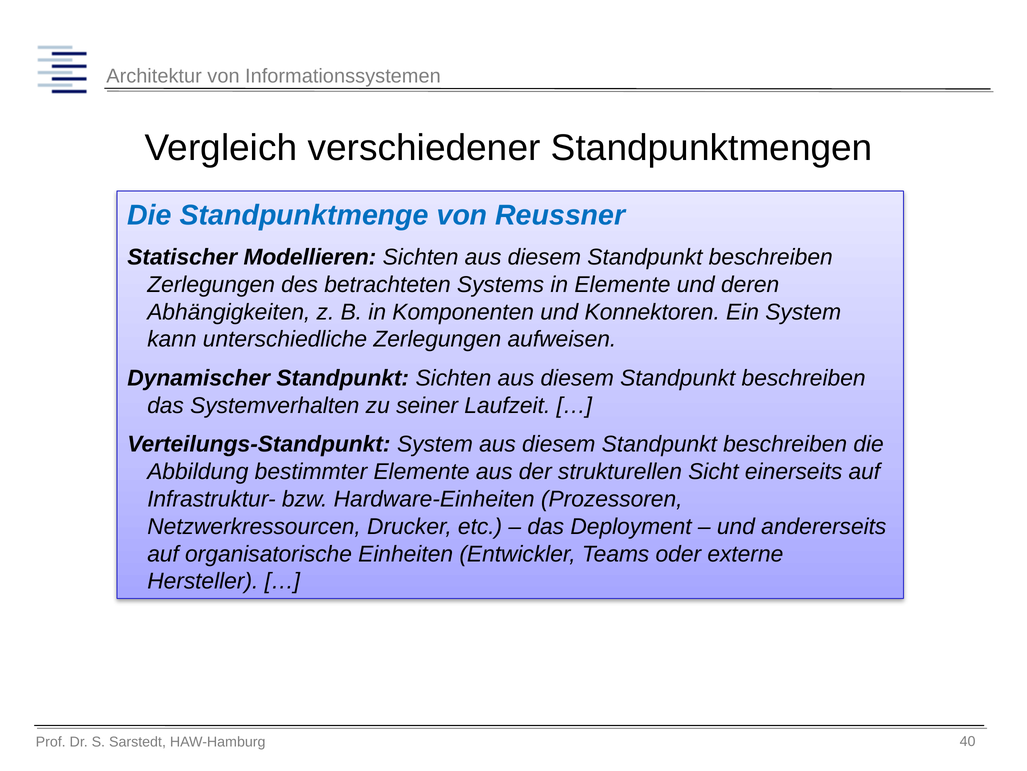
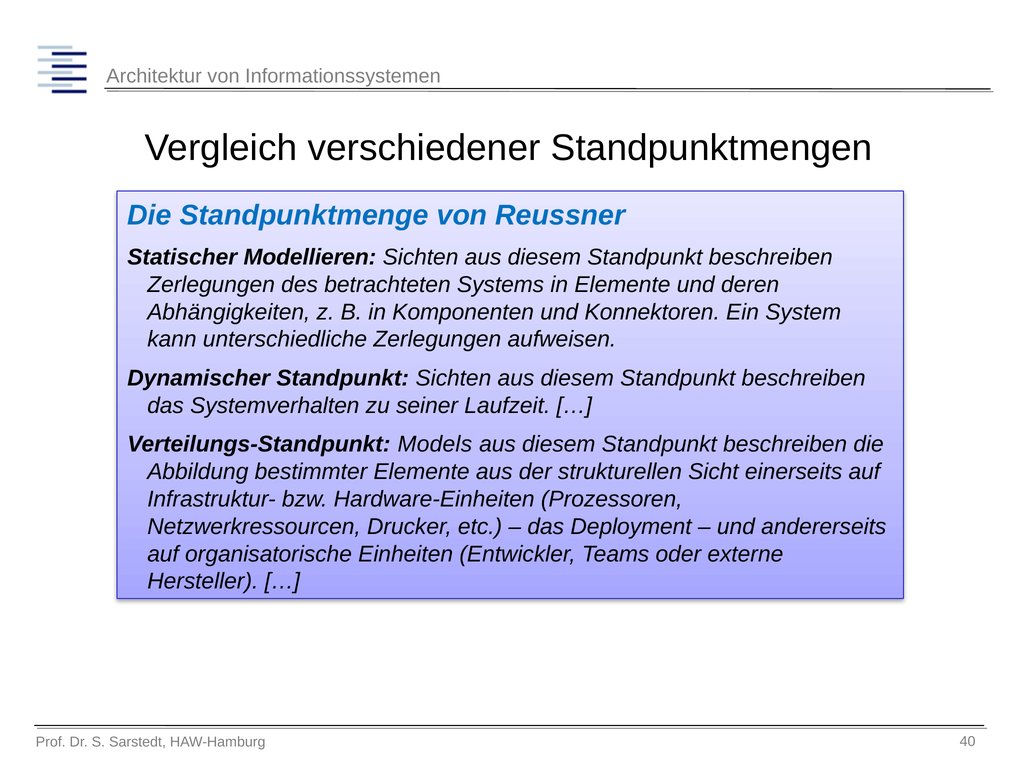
Verteilungs-Standpunkt System: System -> Models
